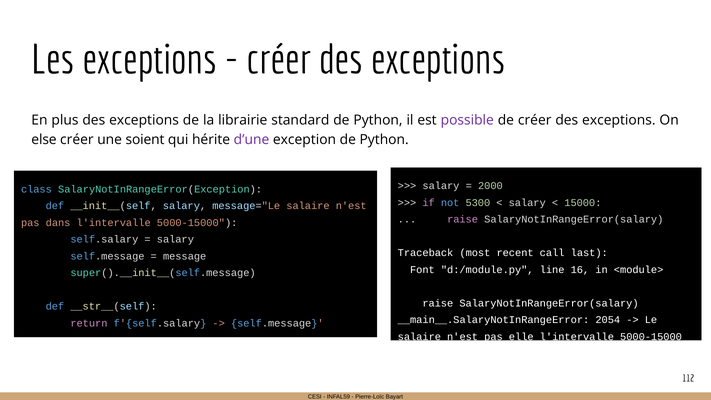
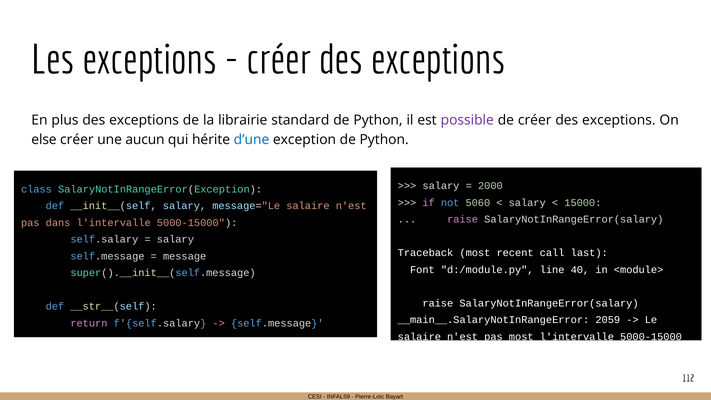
soient: soient -> aucun
d’une colour: purple -> blue
5300: 5300 -> 5060
16: 16 -> 40
2054: 2054 -> 2059
pas elle: elle -> most
